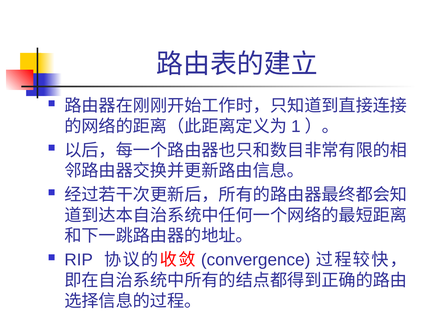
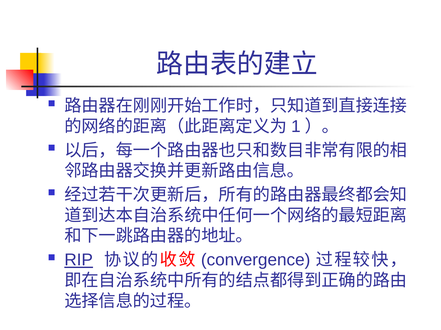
RIP underline: none -> present
